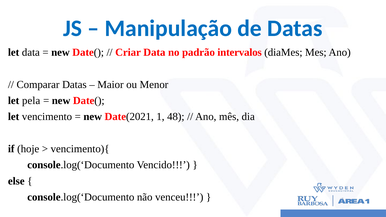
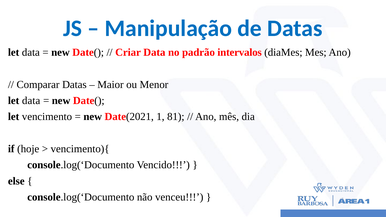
pela at (31, 101): pela -> data
48: 48 -> 81
